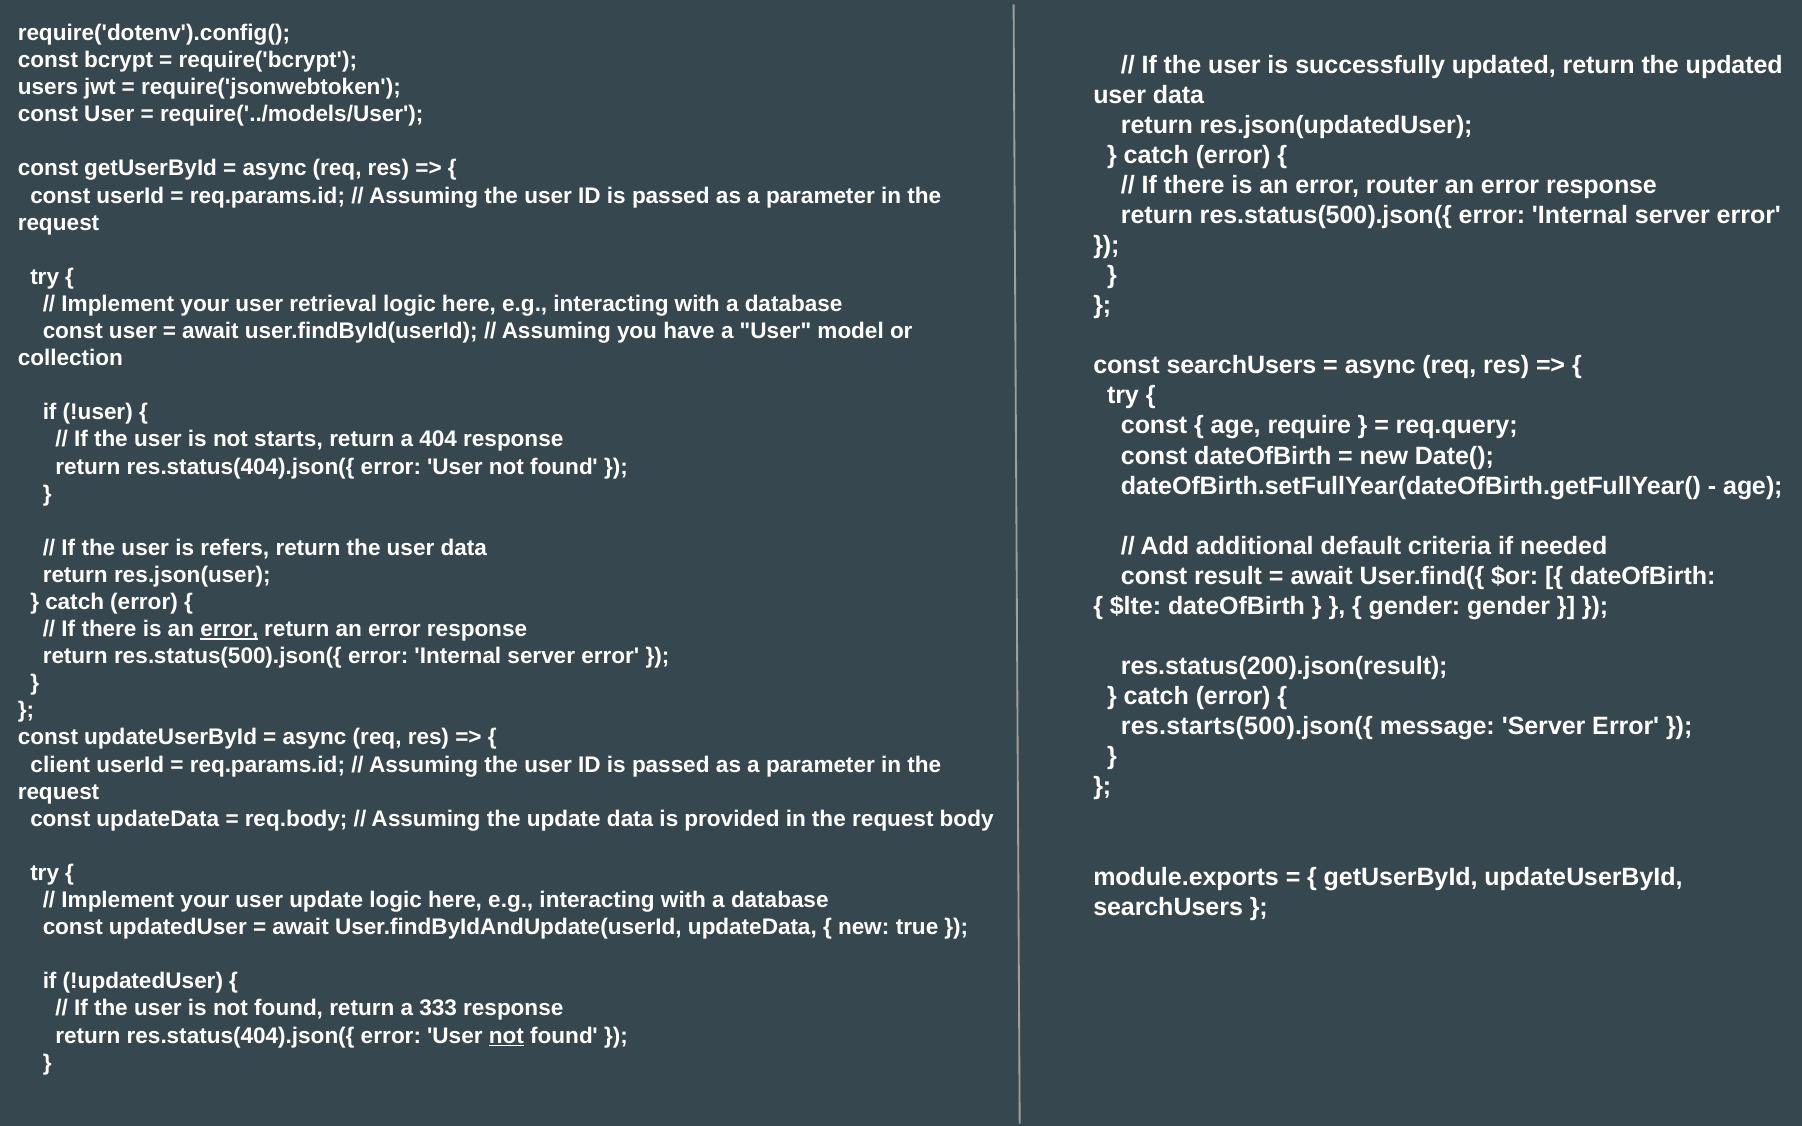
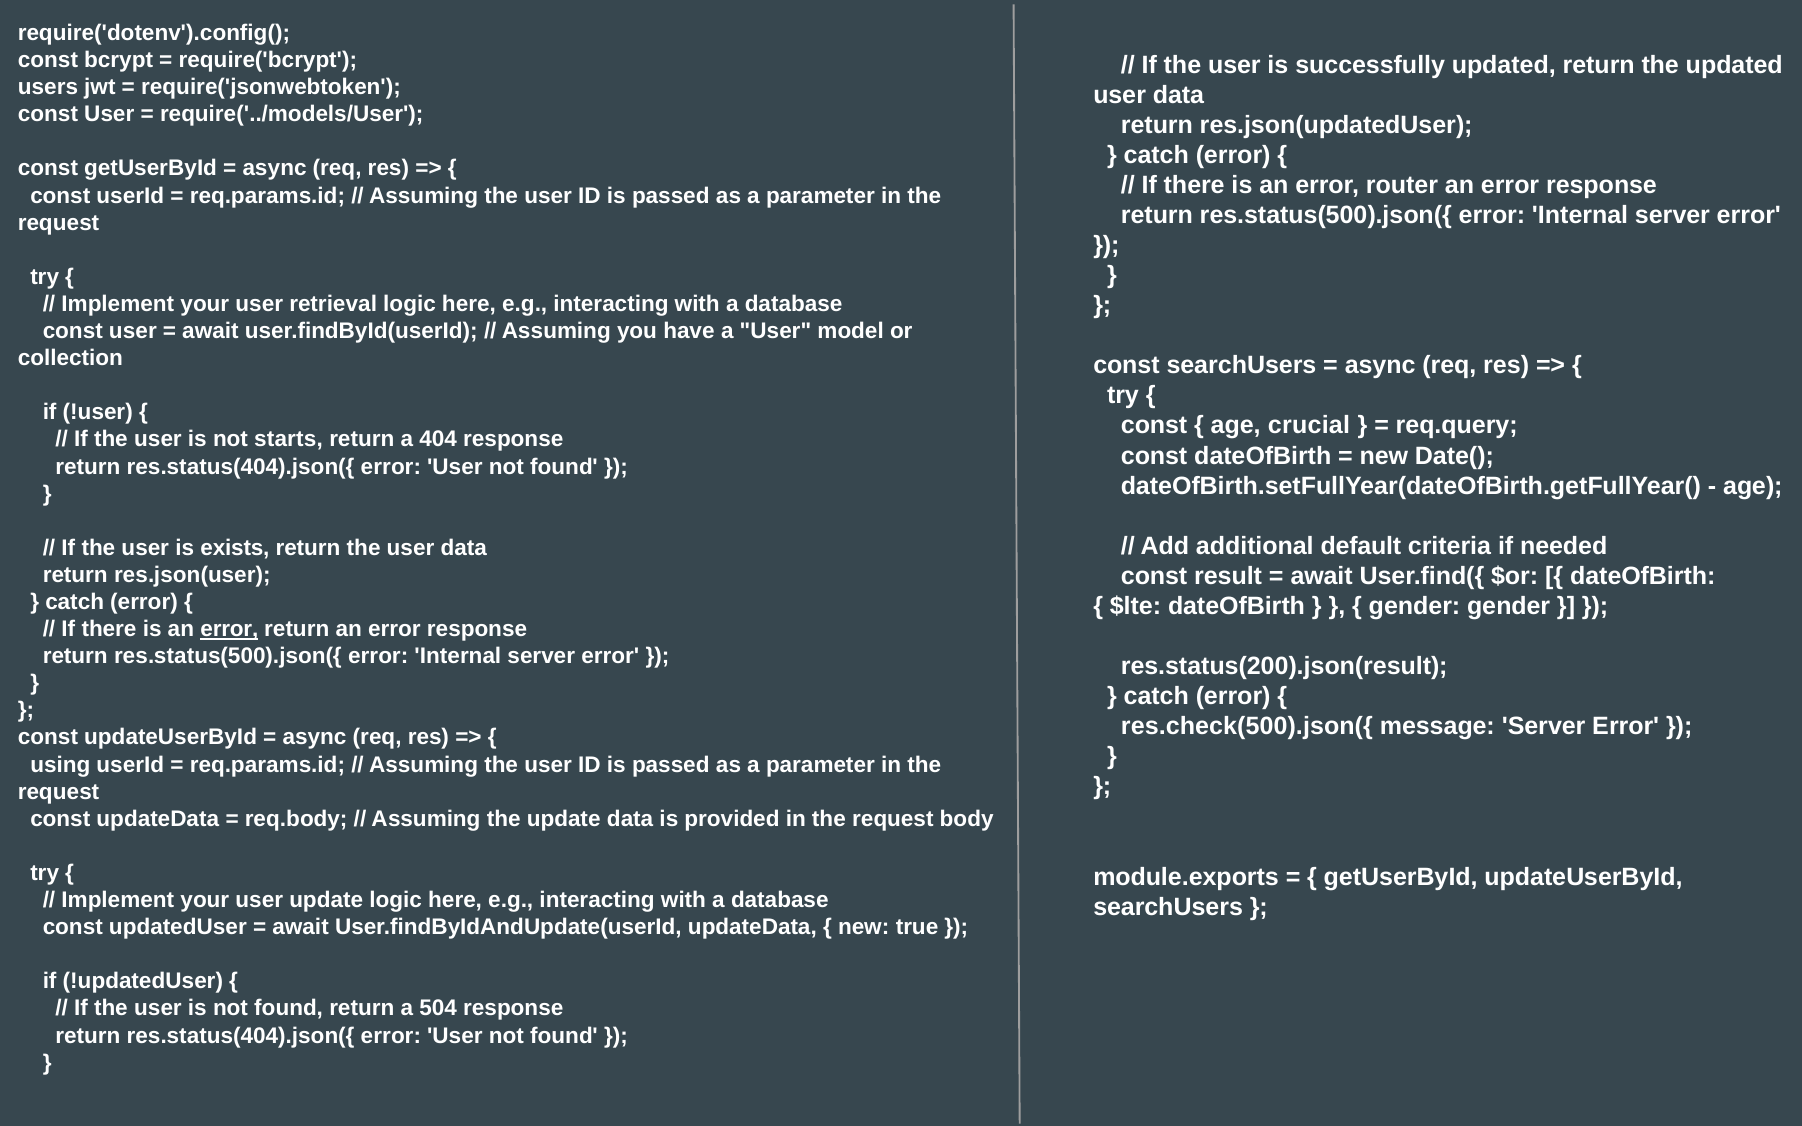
require: require -> crucial
refers: refers -> exists
res.starts(500).json({: res.starts(500).json({ -> res.check(500).json({
client: client -> using
333: 333 -> 504
not at (506, 1036) underline: present -> none
